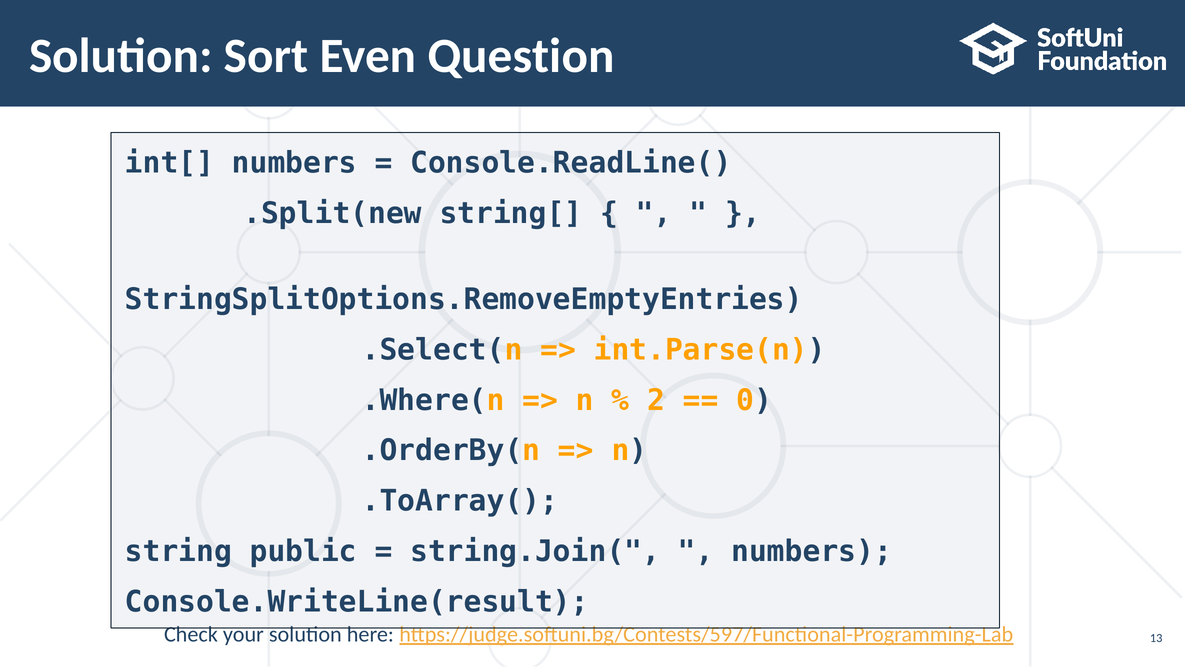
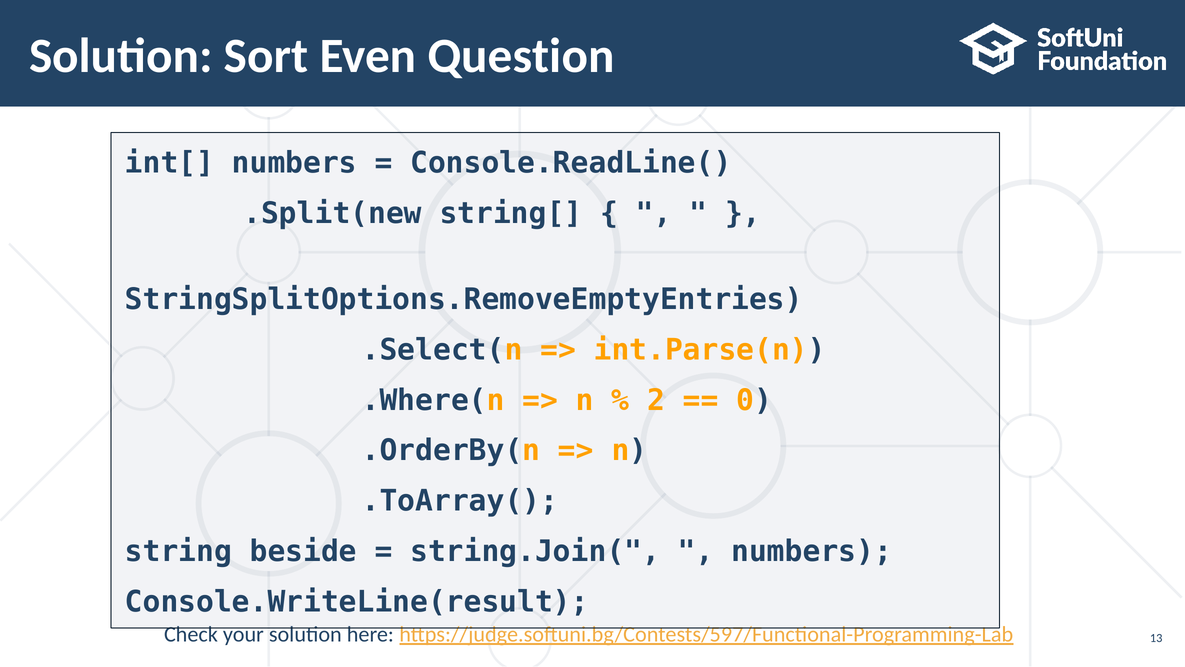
public: public -> beside
